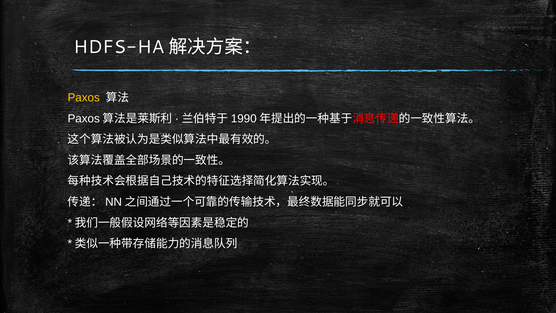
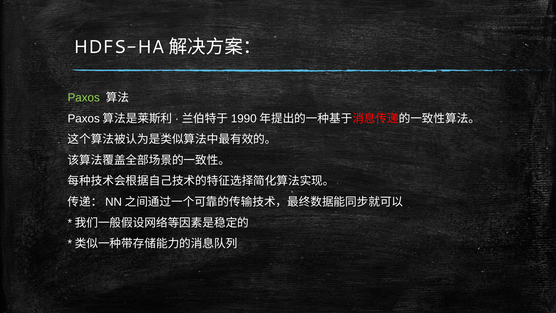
Paxos colour: yellow -> light green
